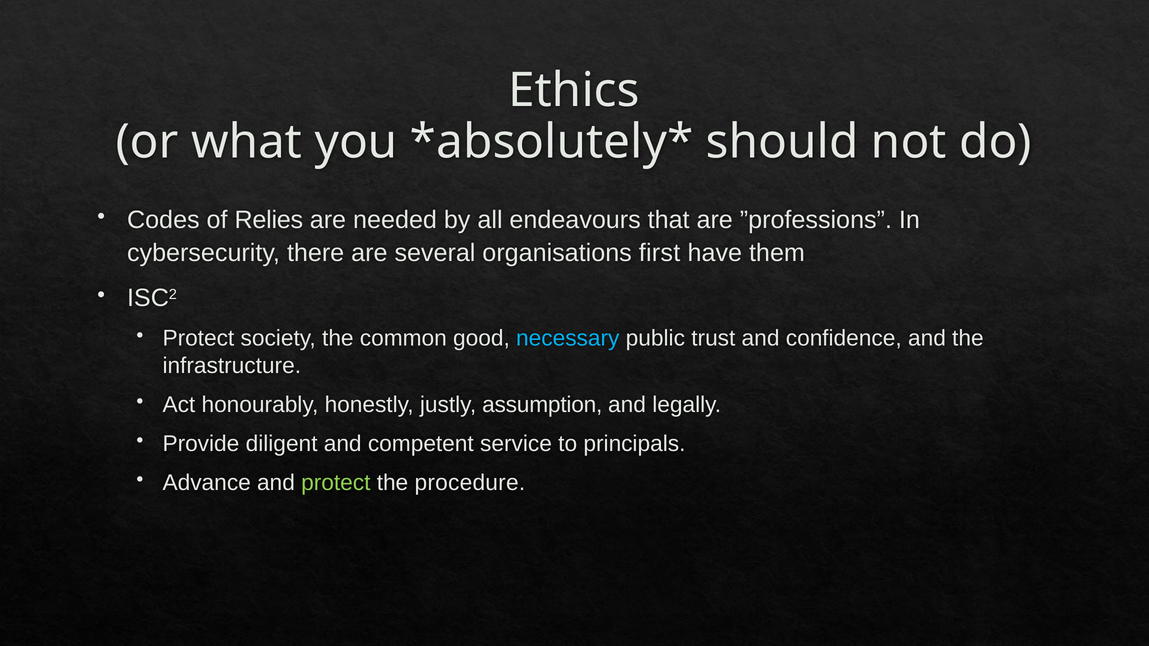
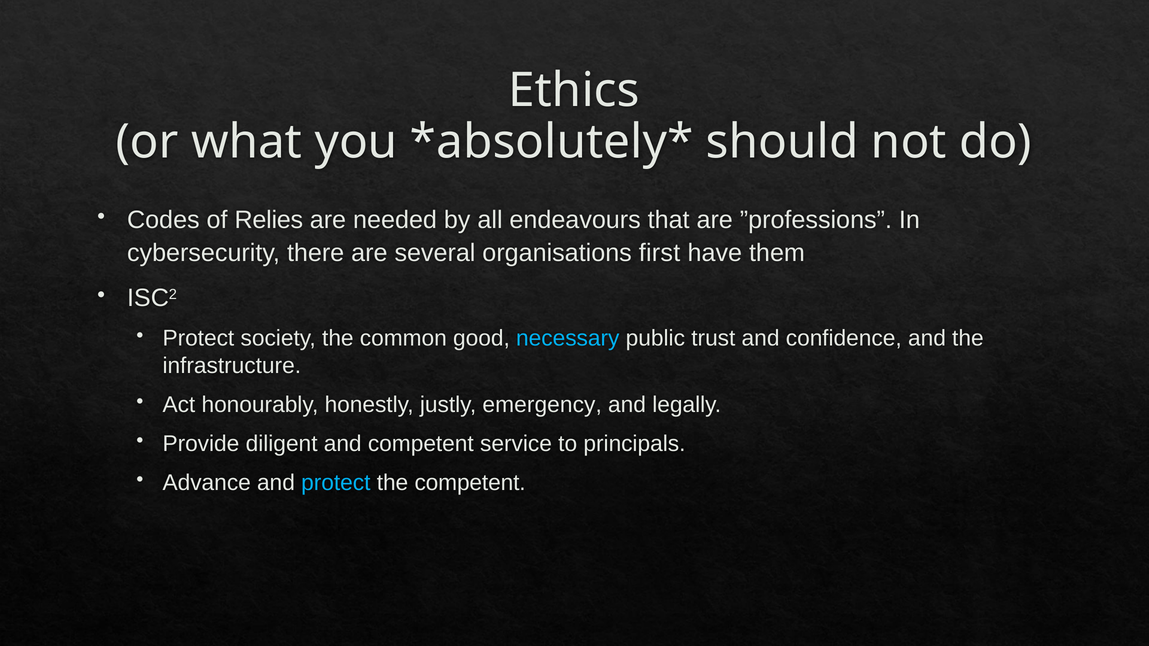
assumption: assumption -> emergency
protect at (336, 483) colour: light green -> light blue
the procedure: procedure -> competent
